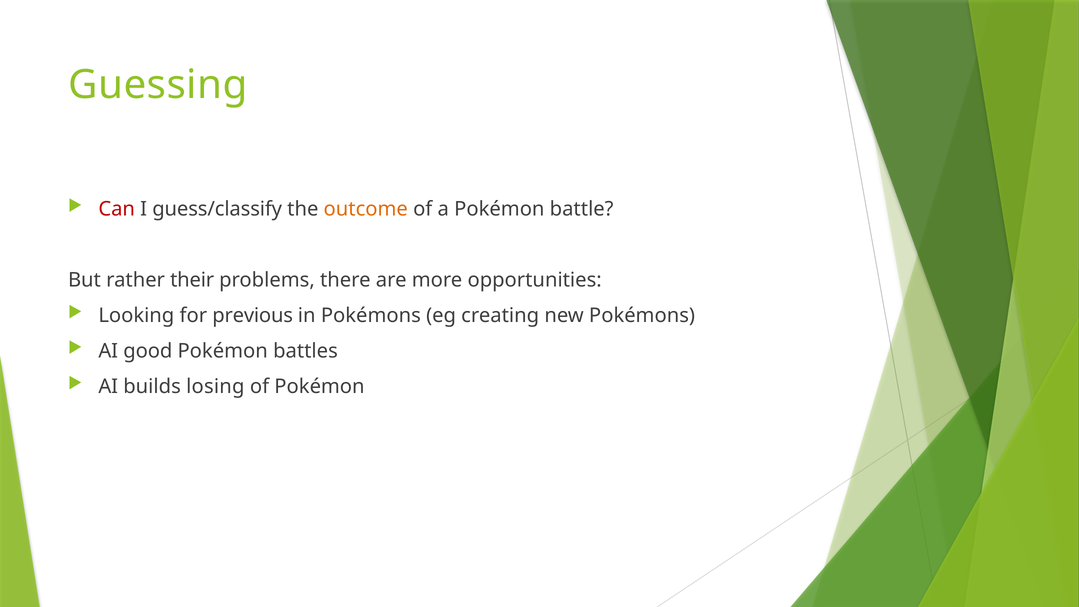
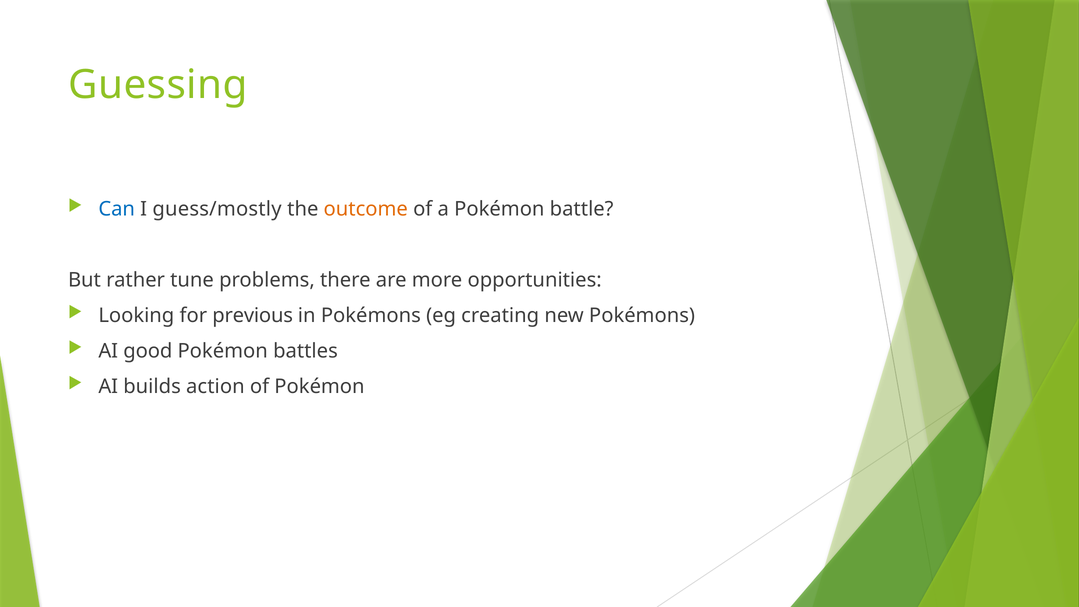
Can colour: red -> blue
guess/classify: guess/classify -> guess/mostly
their: their -> tune
losing: losing -> action
